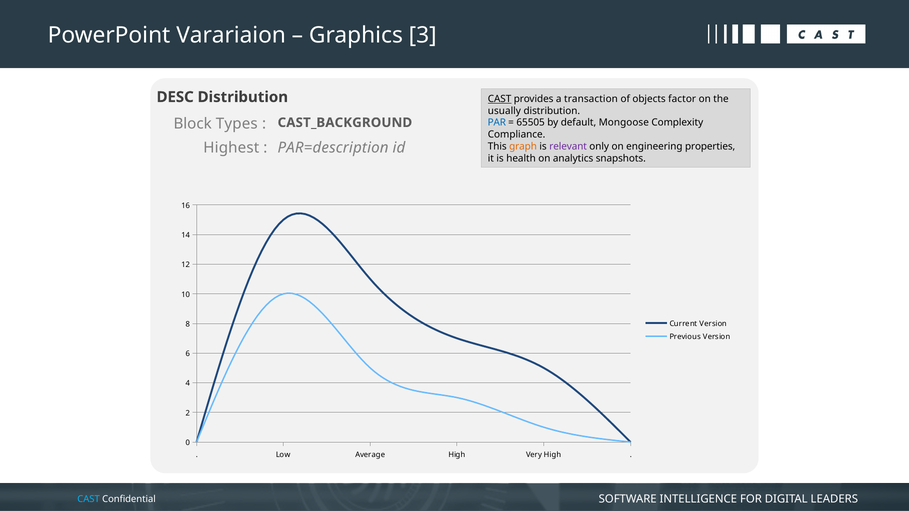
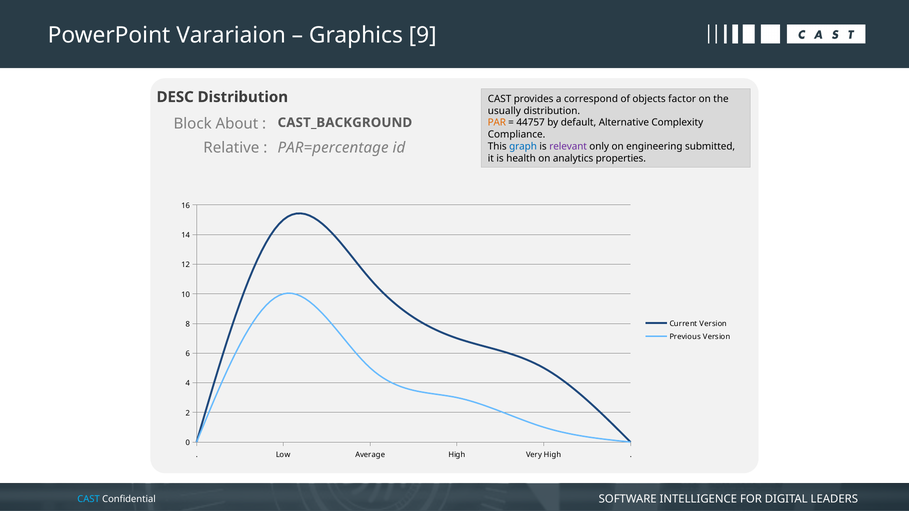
3: 3 -> 9
CAST at (500, 99) underline: present -> none
transaction: transaction -> correspond
Types: Types -> About
PAR colour: blue -> orange
65505: 65505 -> 44757
Mongoose: Mongoose -> Alternative
Highest: Highest -> Relative
PAR=description: PAR=description -> PAR=percentage
graph colour: orange -> blue
properties: properties -> submitted
snapshots: snapshots -> properties
